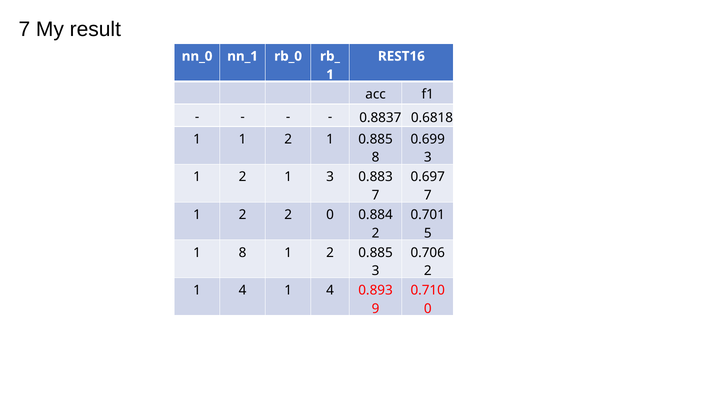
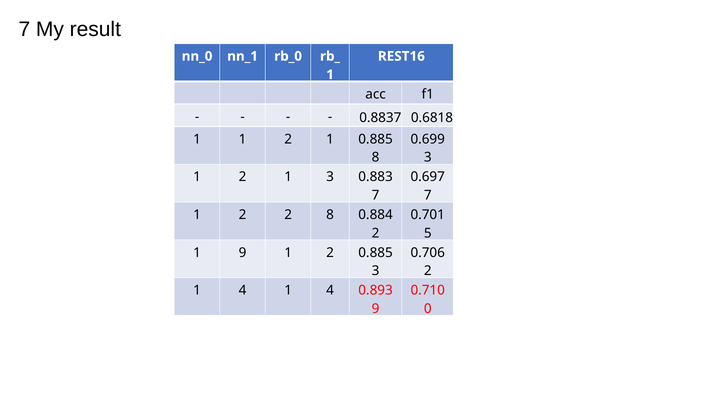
2 0: 0 -> 8
1 8: 8 -> 9
